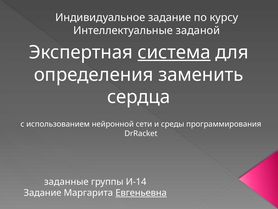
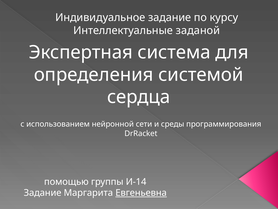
система underline: present -> none
заменить: заменить -> системой
заданные: заданные -> помощью
